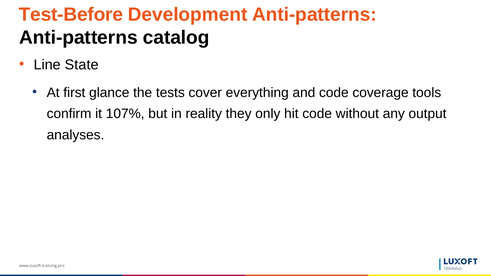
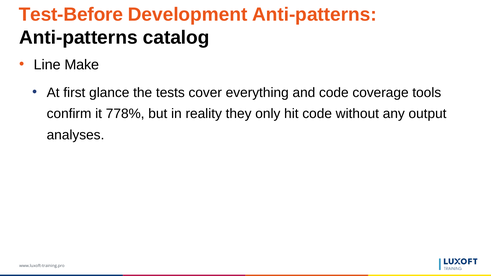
State: State -> Make
107%: 107% -> 778%
